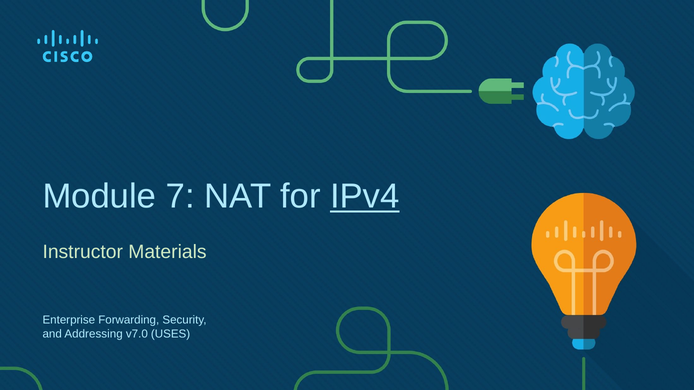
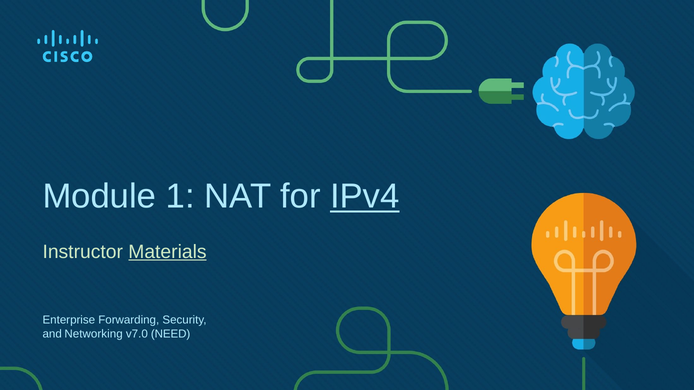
7: 7 -> 1
Materials underline: none -> present
Addressing: Addressing -> Networking
USES: USES -> NEED
